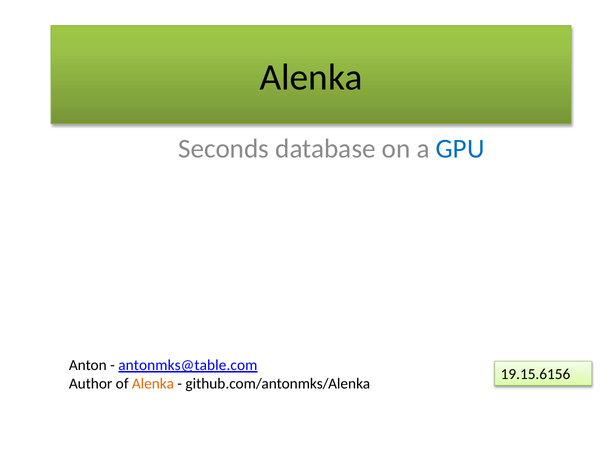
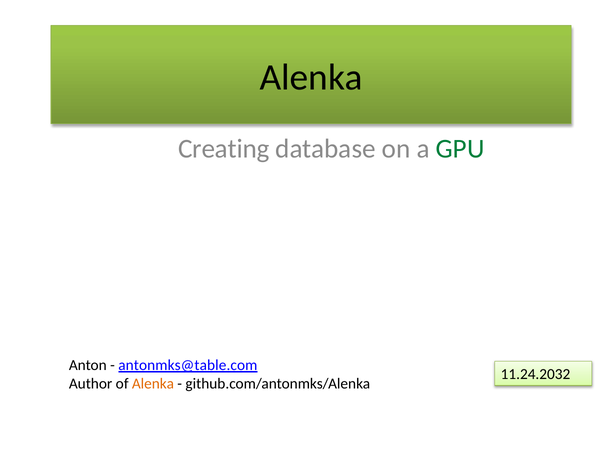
Seconds: Seconds -> Creating
GPU colour: blue -> green
19.15.6156: 19.15.6156 -> 11.24.2032
